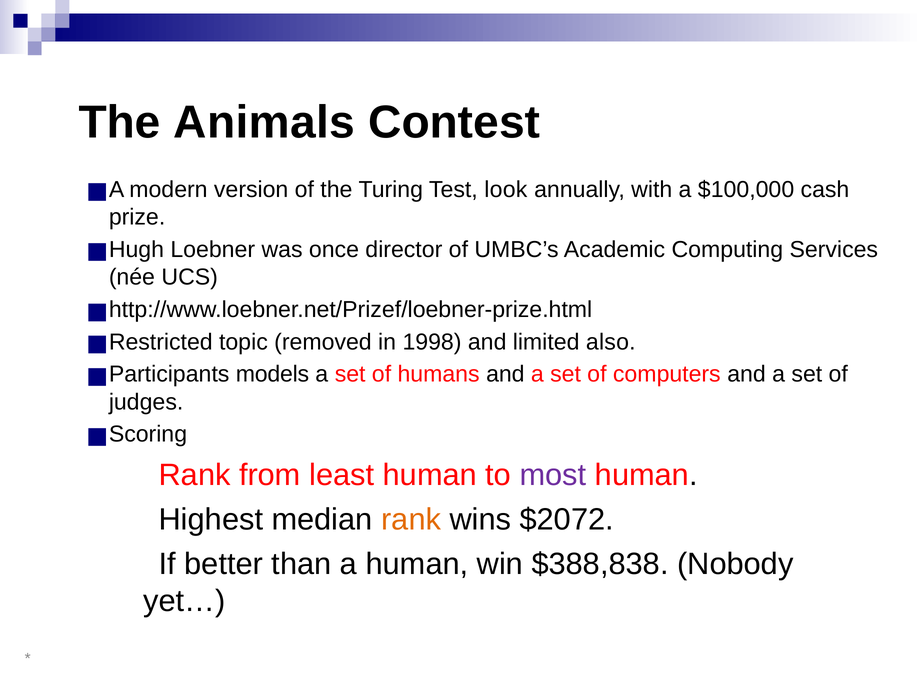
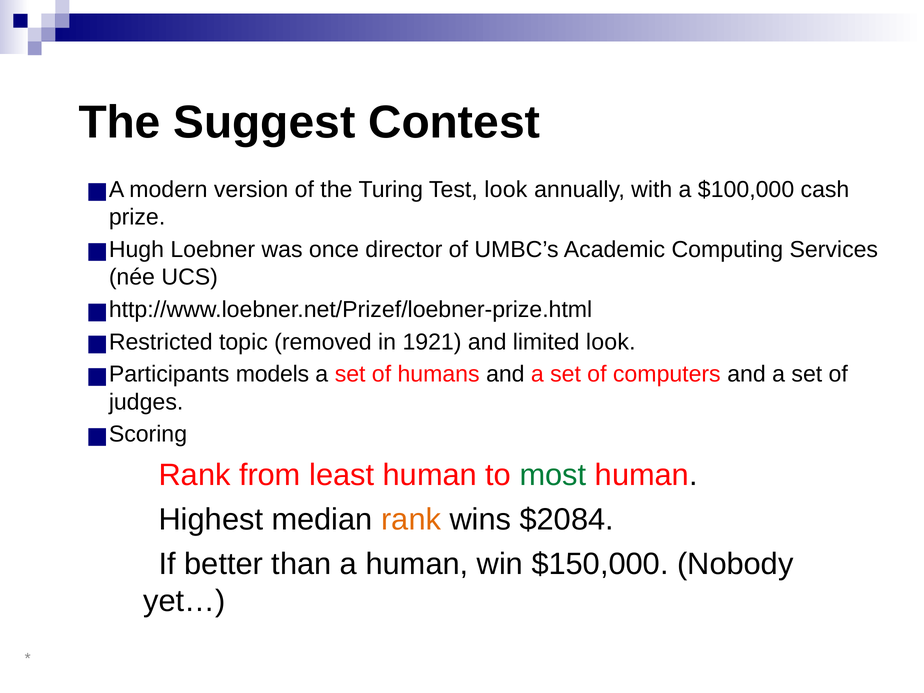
Animals: Animals -> Suggest
1998: 1998 -> 1921
limited also: also -> look
most colour: purple -> green
$2072: $2072 -> $2084
$388,838: $388,838 -> $150,000
